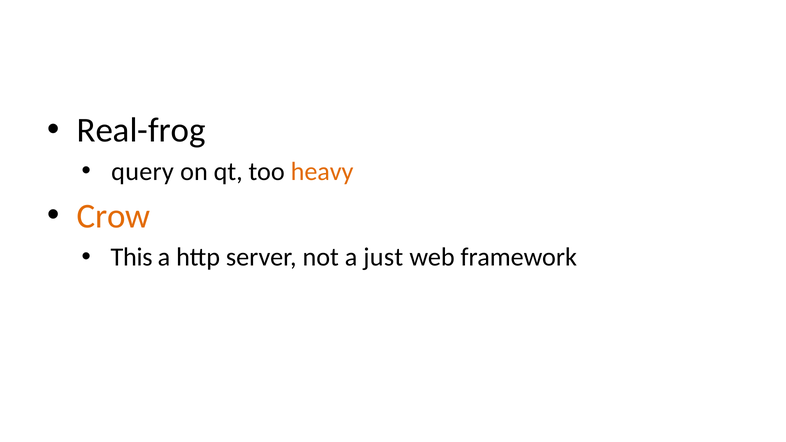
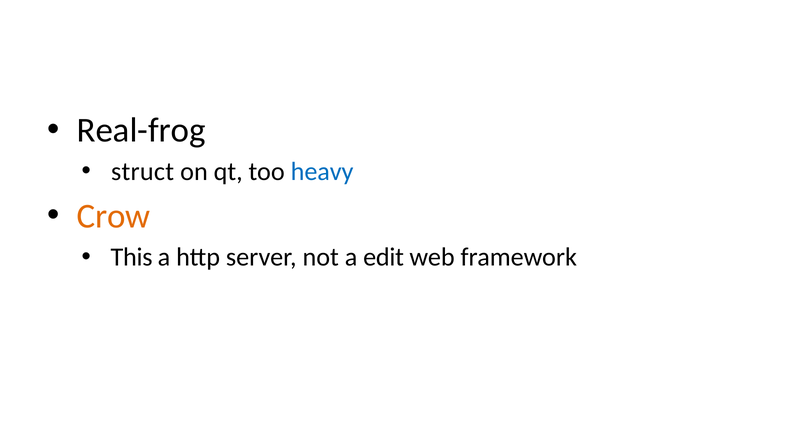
query: query -> struct
heavy colour: orange -> blue
just: just -> edit
